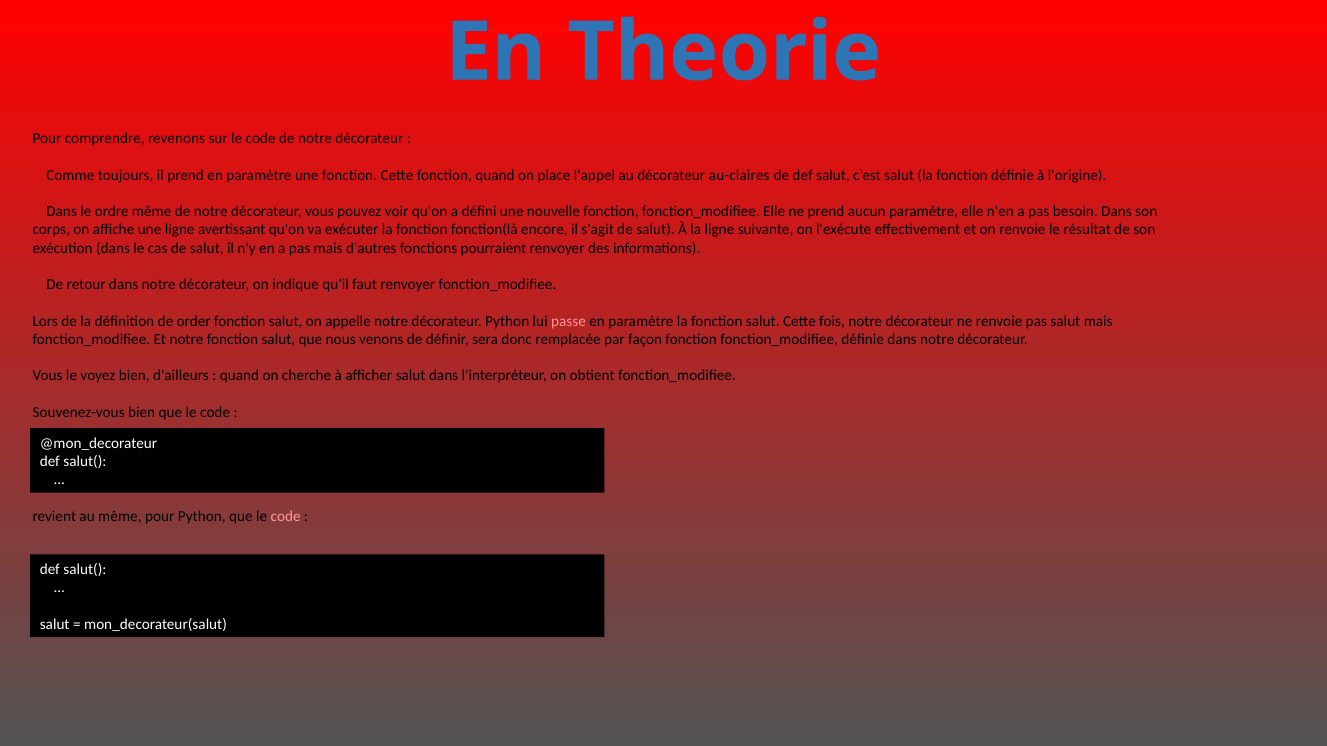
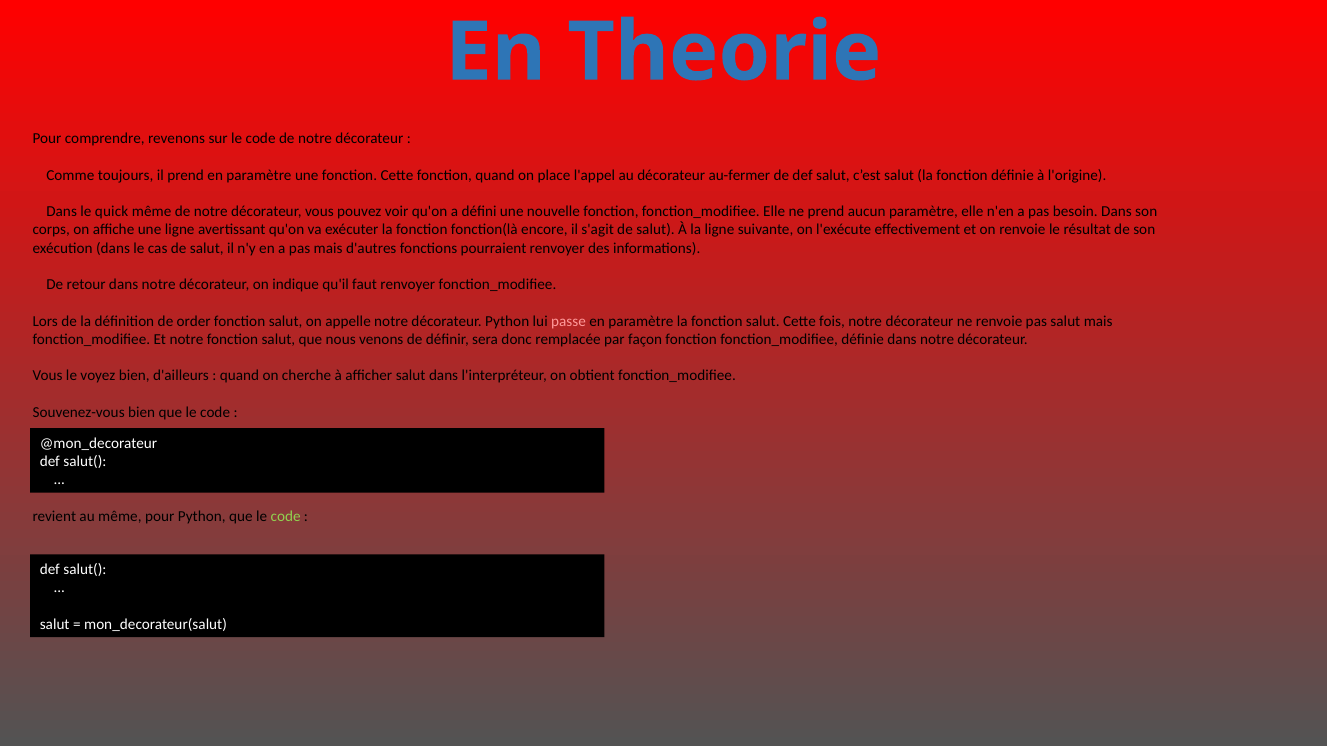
au-claires: au-claires -> au-fermer
ordre: ordre -> quick
code at (286, 517) colour: pink -> light green
